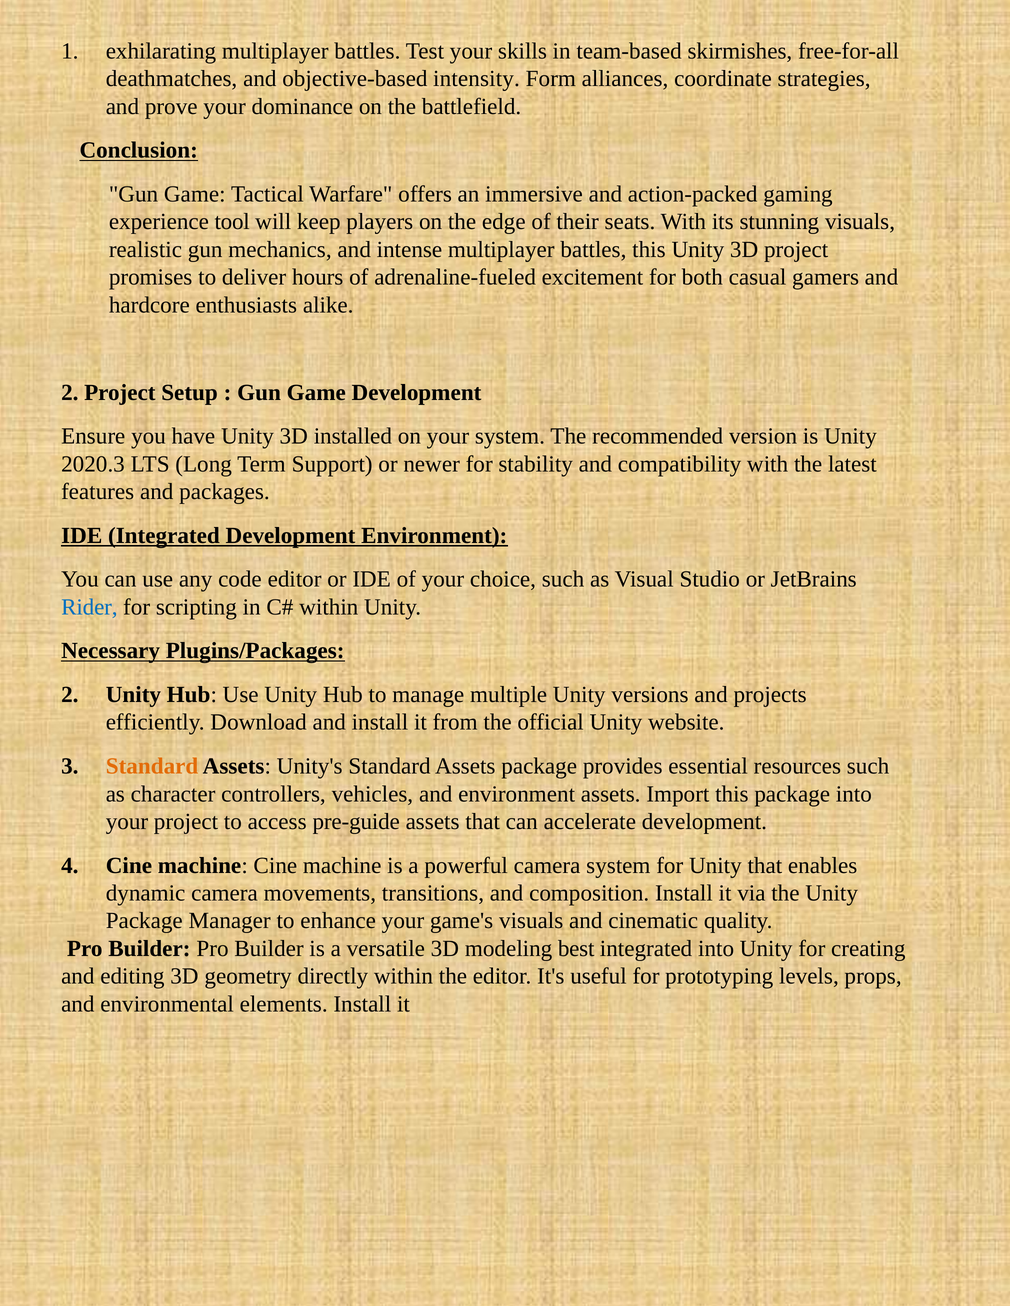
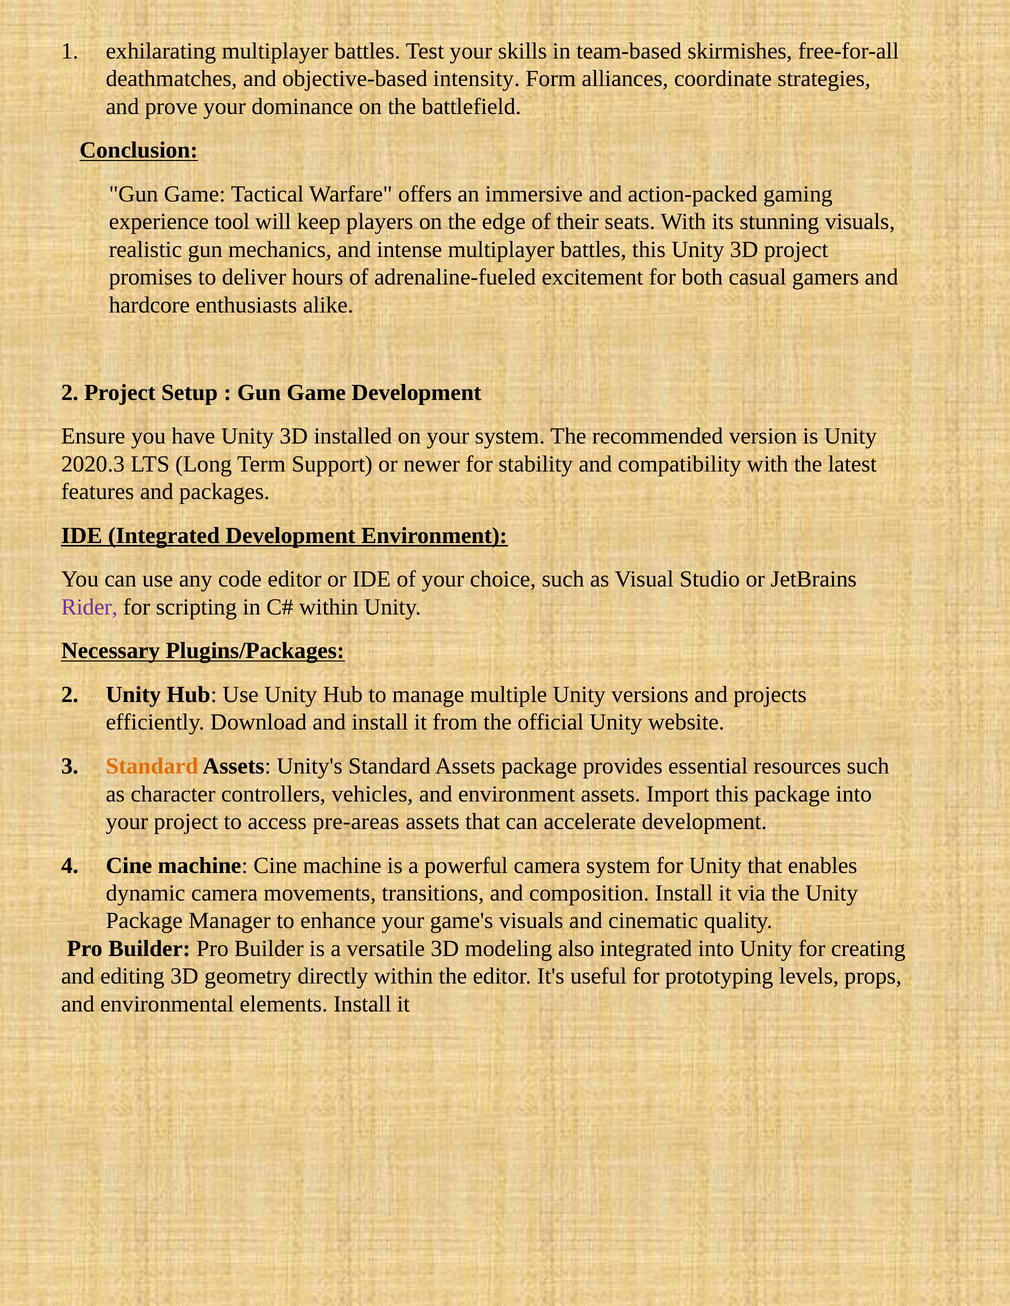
Rider colour: blue -> purple
pre-guide: pre-guide -> pre-areas
best: best -> also
